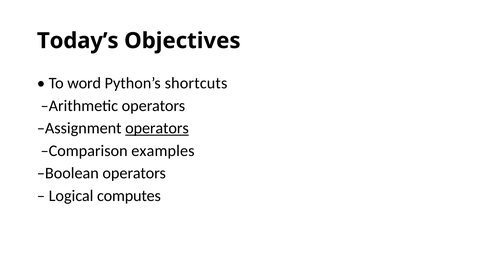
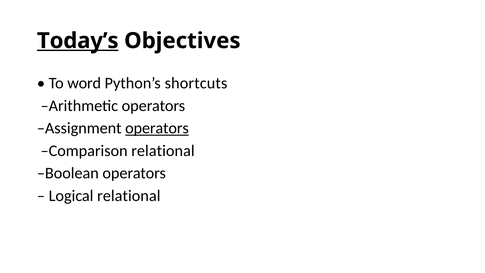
Today’s underline: none -> present
Comparison examples: examples -> relational
Logical computes: computes -> relational
